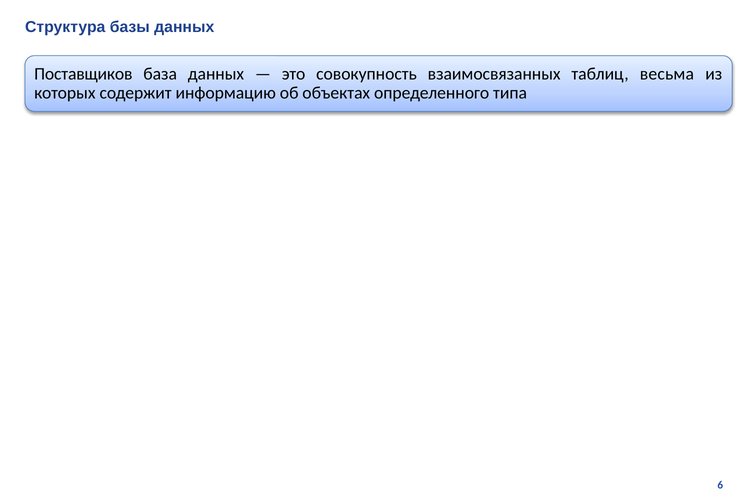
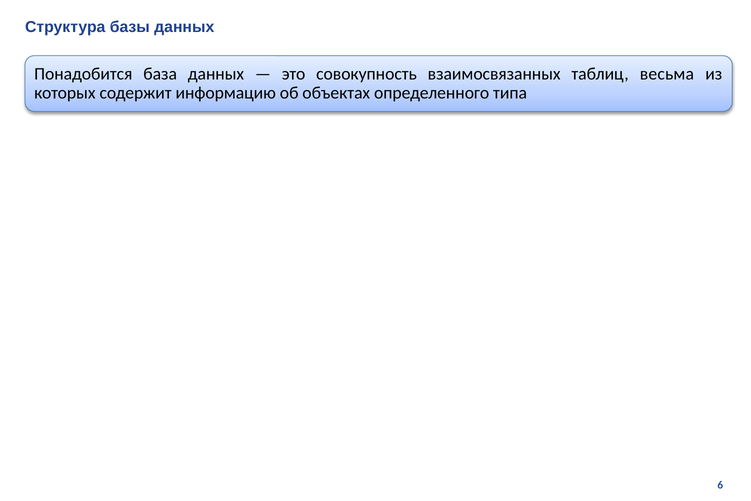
Поставщиков: Поставщиков -> Понадобится
